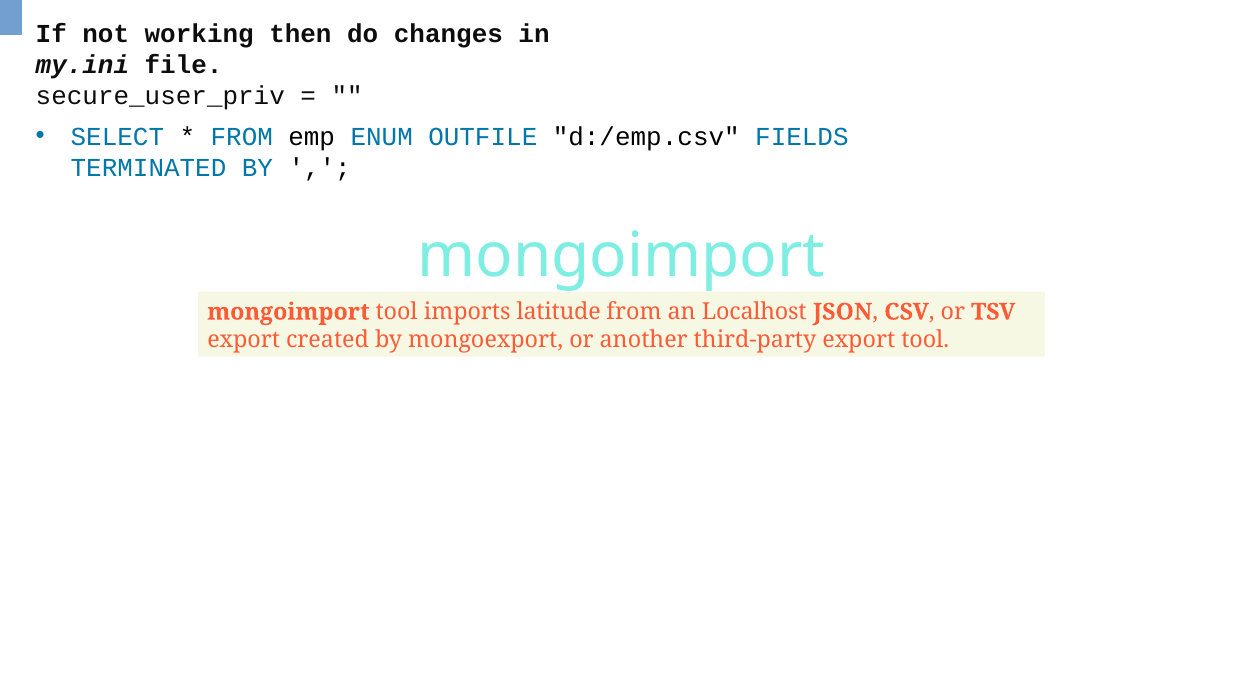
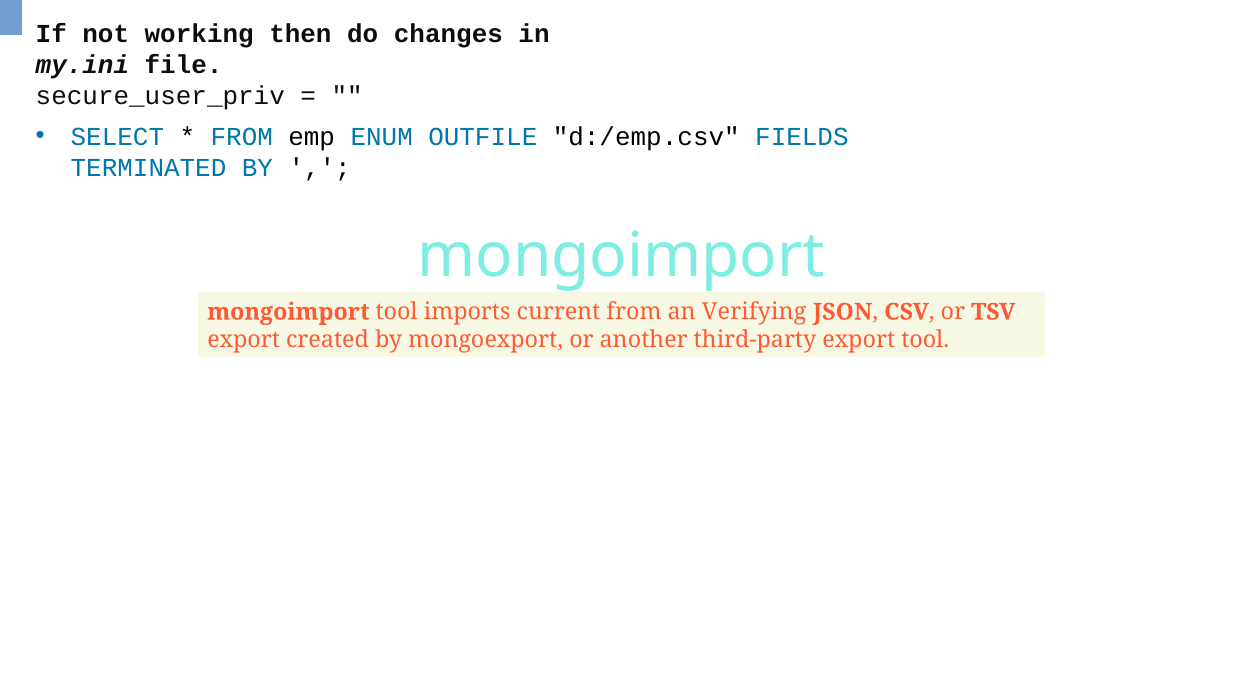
latitude: latitude -> current
Localhost: Localhost -> Verifying
